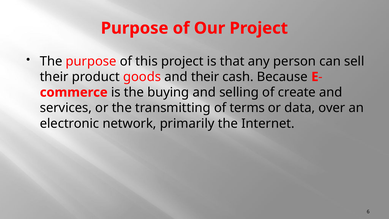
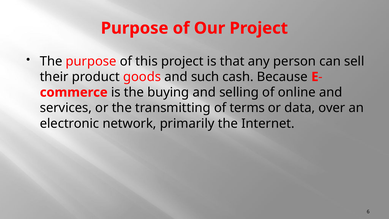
and their: their -> such
create: create -> online
